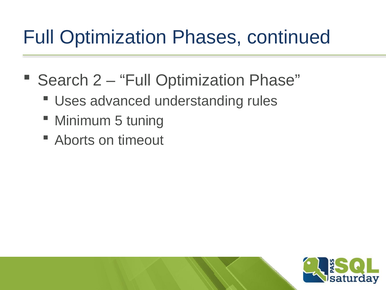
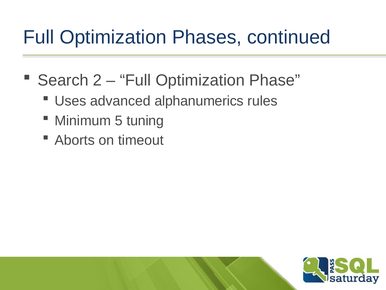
understanding: understanding -> alphanumerics
